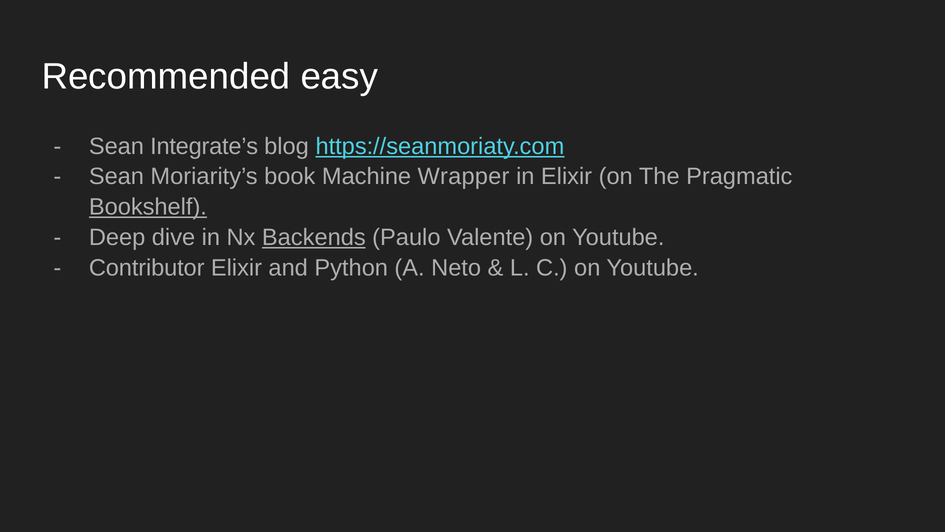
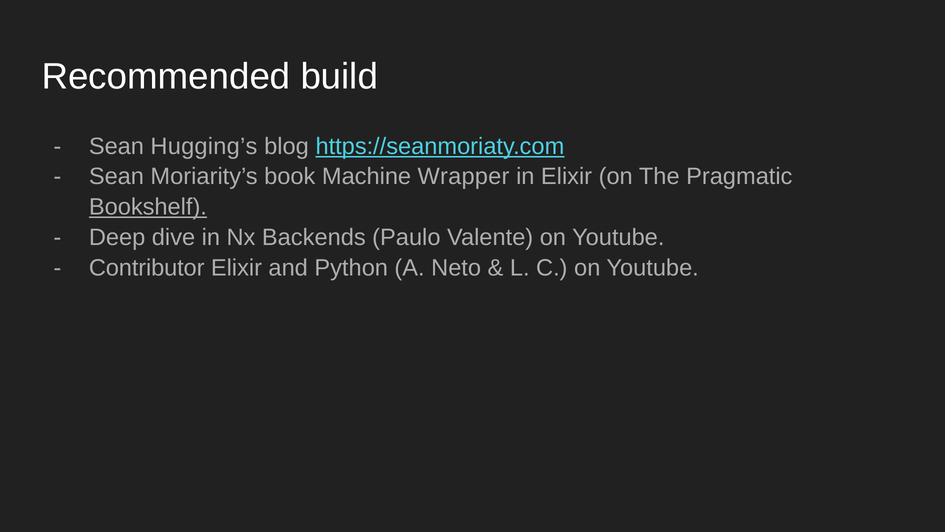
easy: easy -> build
Integrate’s: Integrate’s -> Hugging’s
Backends underline: present -> none
